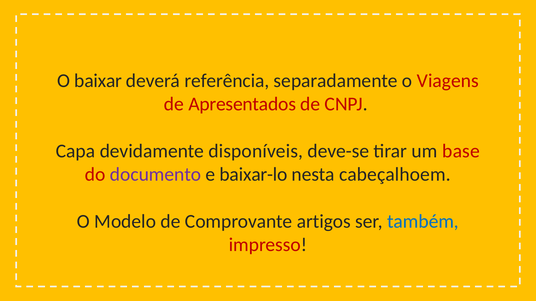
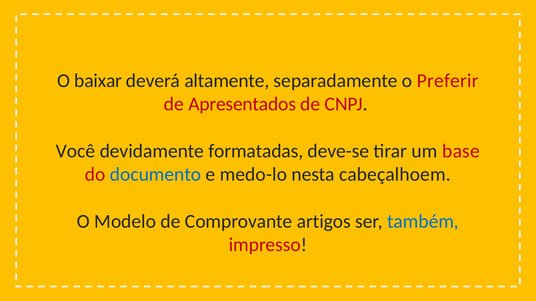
referência: referência -> altamente
Viagens: Viagens -> Preferir
Capa: Capa -> Você
disponíveis: disponíveis -> formatadas
documento colour: purple -> blue
baixar-lo: baixar-lo -> medo-lo
